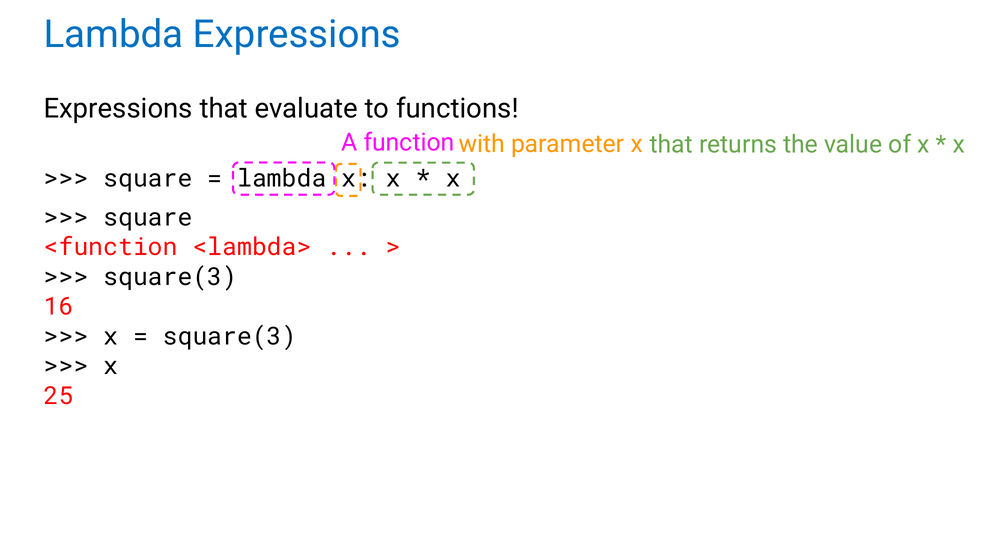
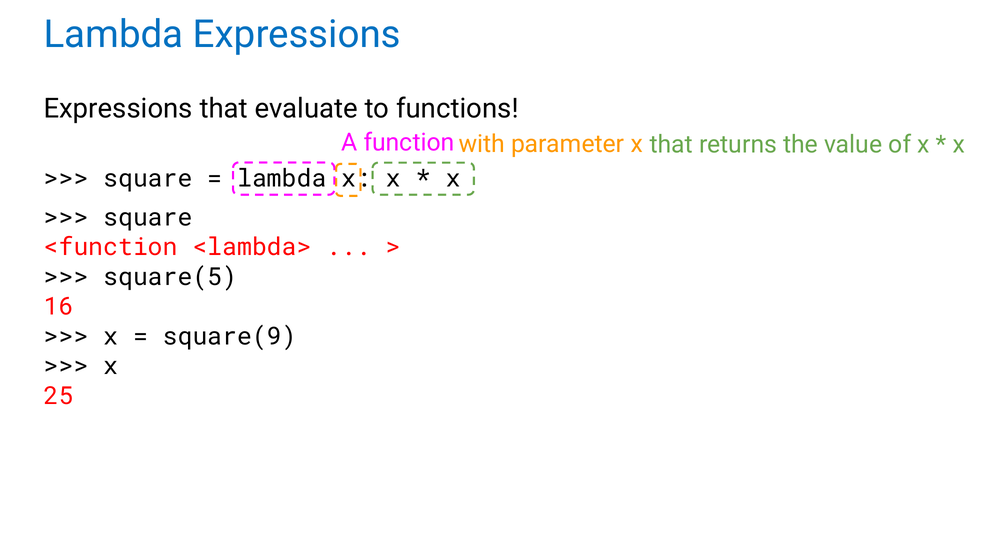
square(3 at (170, 277): square(3 -> square(5
square(3 at (230, 337): square(3 -> square(9
